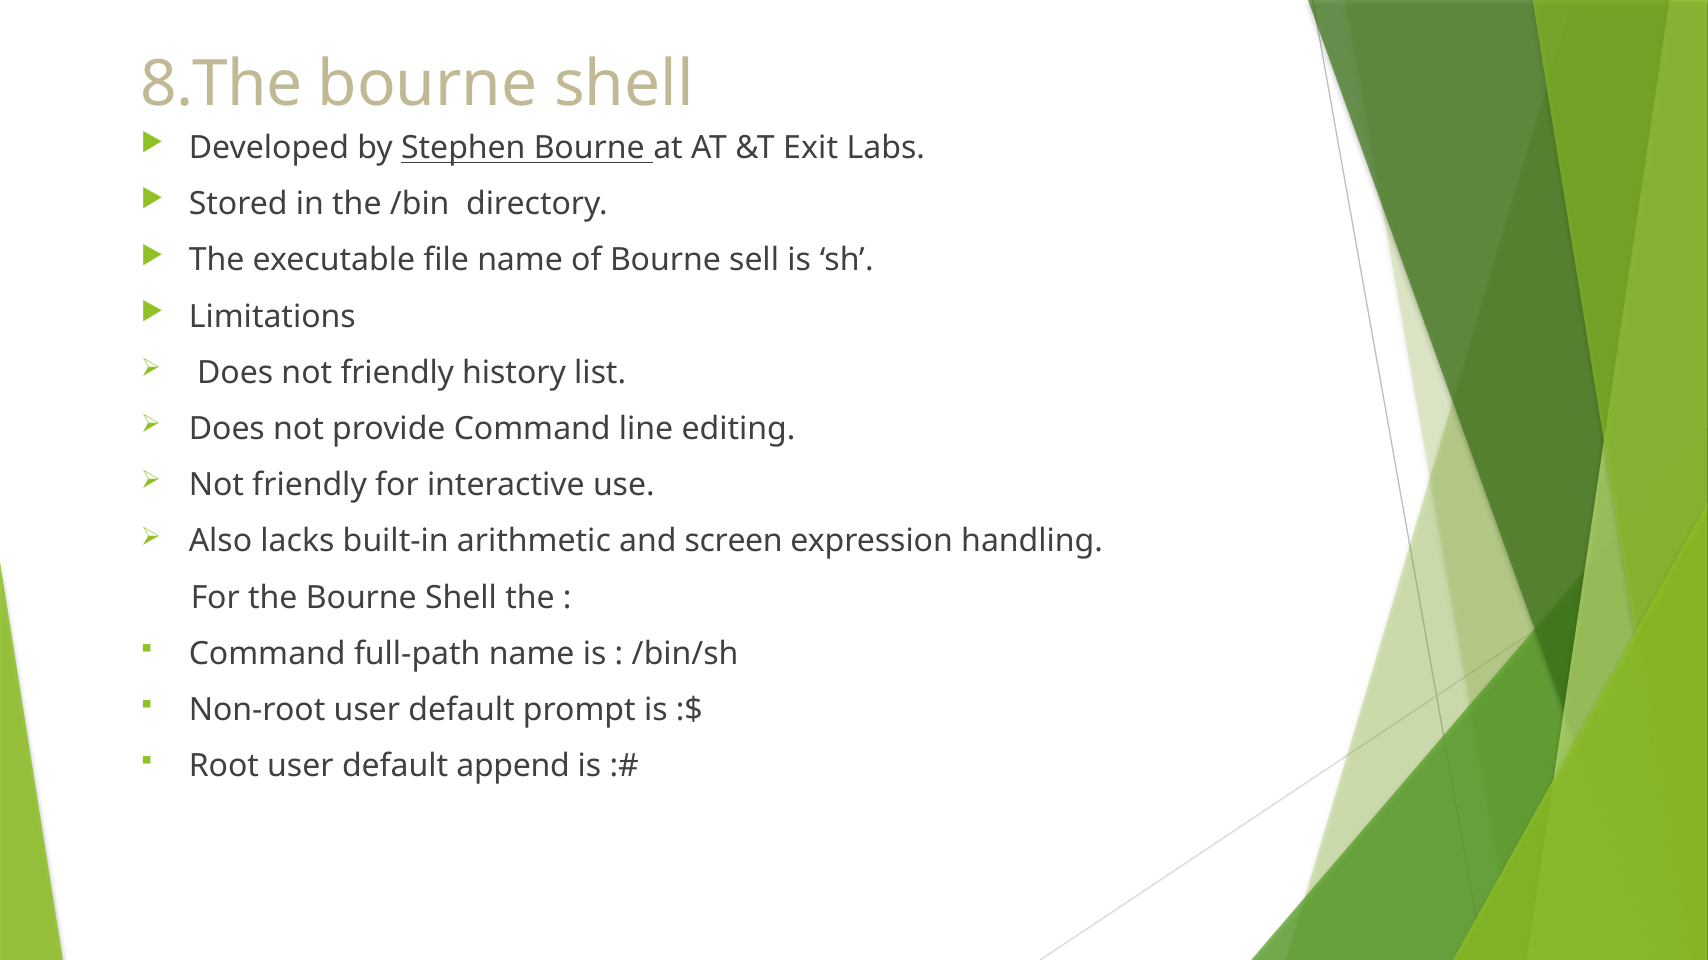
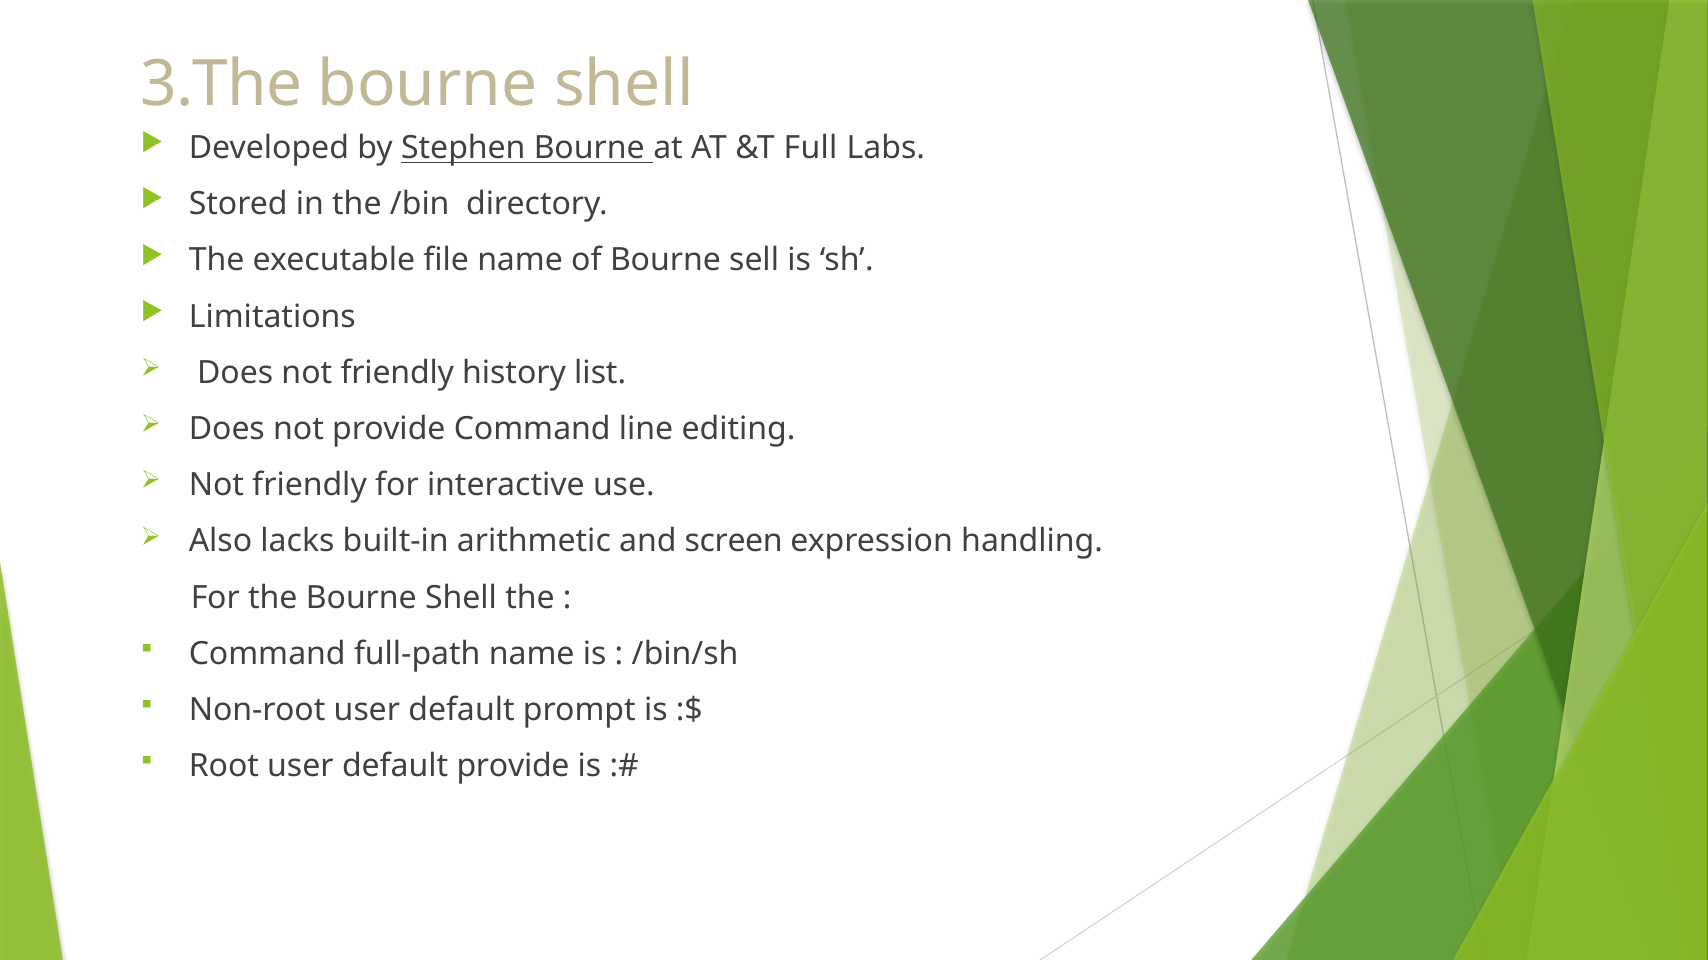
8.The: 8.The -> 3.The
Exit: Exit -> Full
default append: append -> provide
